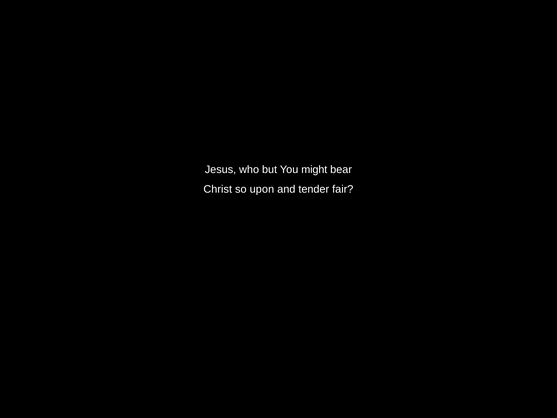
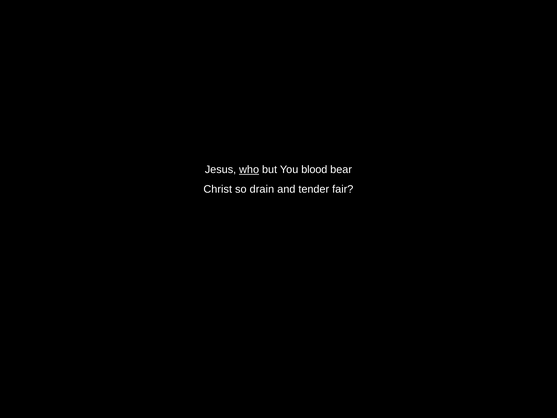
who underline: none -> present
might: might -> blood
upon: upon -> drain
